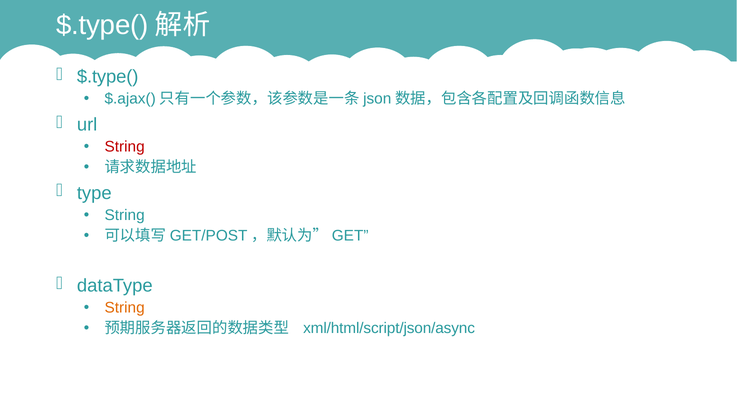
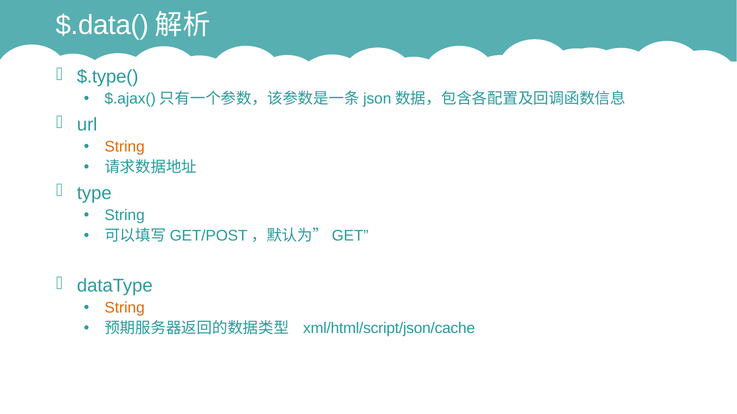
$.type( at (102, 25): $.type( -> $.data(
String at (125, 147) colour: red -> orange
xml/html/script/json/async: xml/html/script/json/async -> xml/html/script/json/cache
